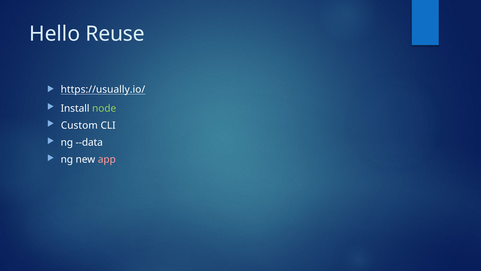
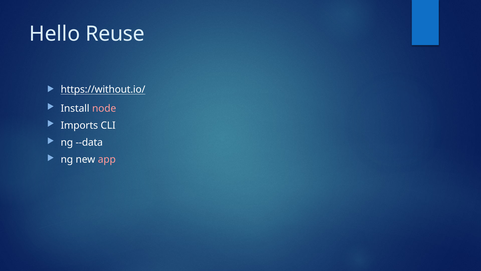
https://usually.io/: https://usually.io/ -> https://without.io/
node colour: light green -> pink
Custom: Custom -> Imports
